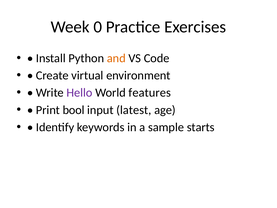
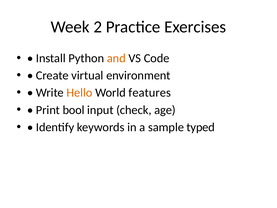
0: 0 -> 2
Hello colour: purple -> orange
latest: latest -> check
starts: starts -> typed
